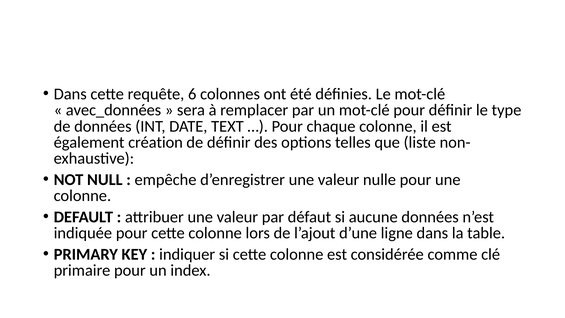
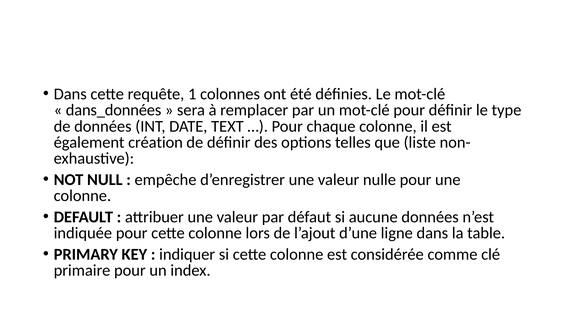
6: 6 -> 1
avec_données: avec_données -> dans_données
